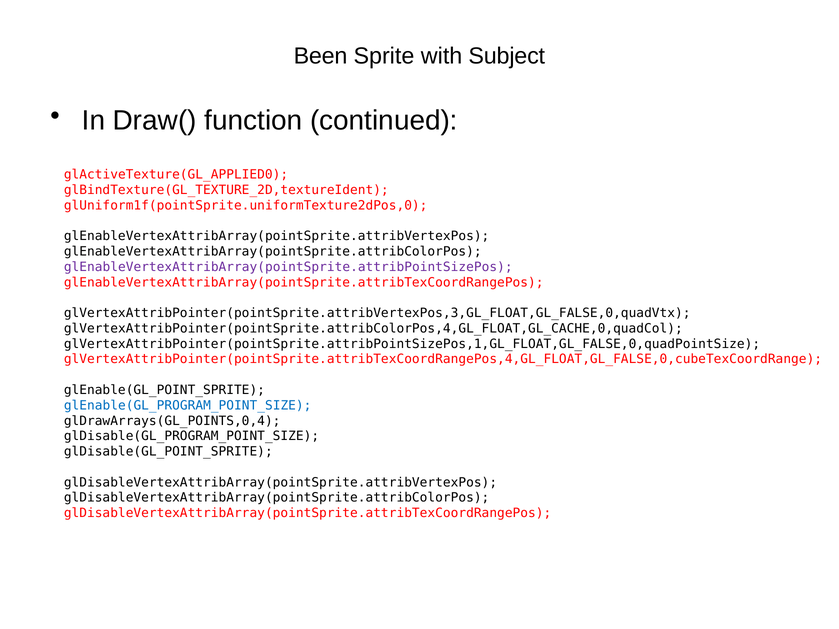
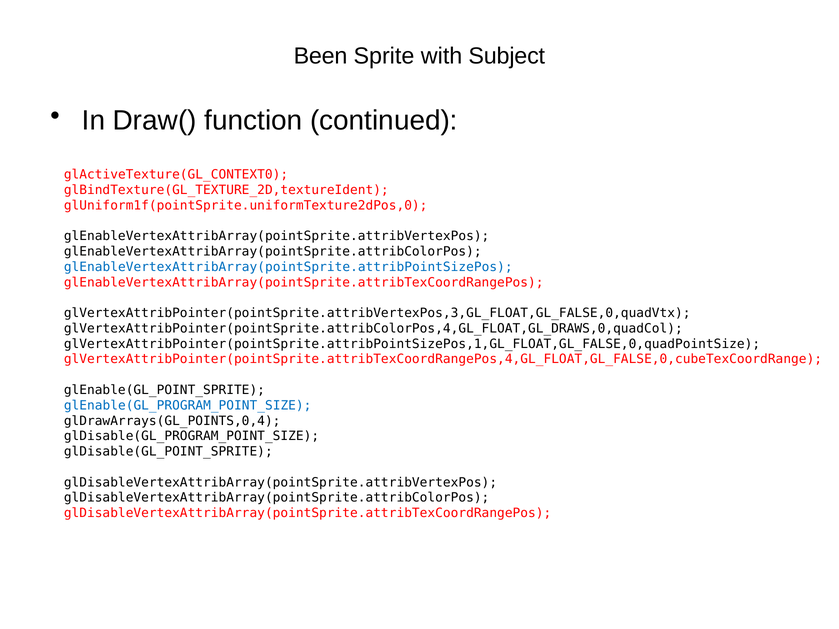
glActiveTexture(GL_APPLIED0: glActiveTexture(GL_APPLIED0 -> glActiveTexture(GL_CONTEXT0
glEnableVertexAttribArray(pointSprite.attribPointSizePos colour: purple -> blue
glVertexAttribPointer(pointSprite.attribColorPos,4,GL_FLOAT,GL_CACHE,0,quadCol: glVertexAttribPointer(pointSprite.attribColorPos,4,GL_FLOAT,GL_CACHE,0,quadCol -> glVertexAttribPointer(pointSprite.attribColorPos,4,GL_FLOAT,GL_DRAWS,0,quadCol
